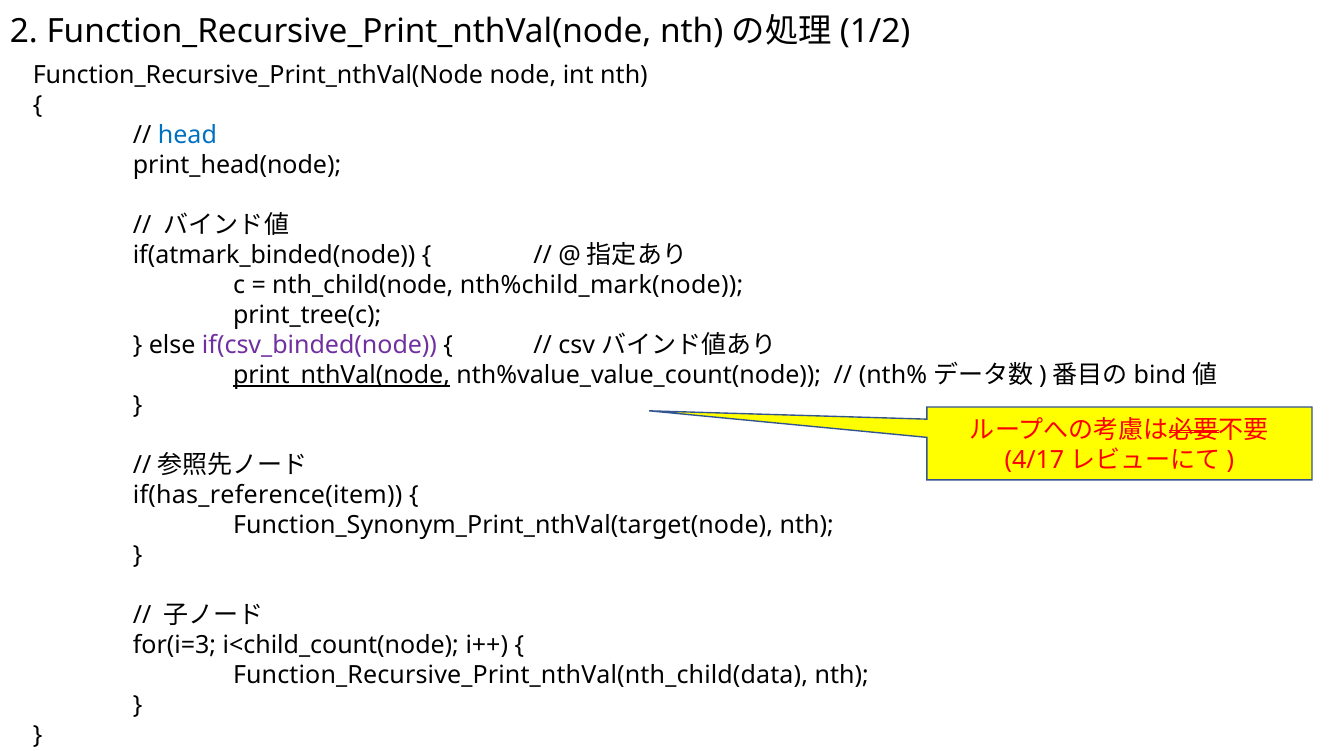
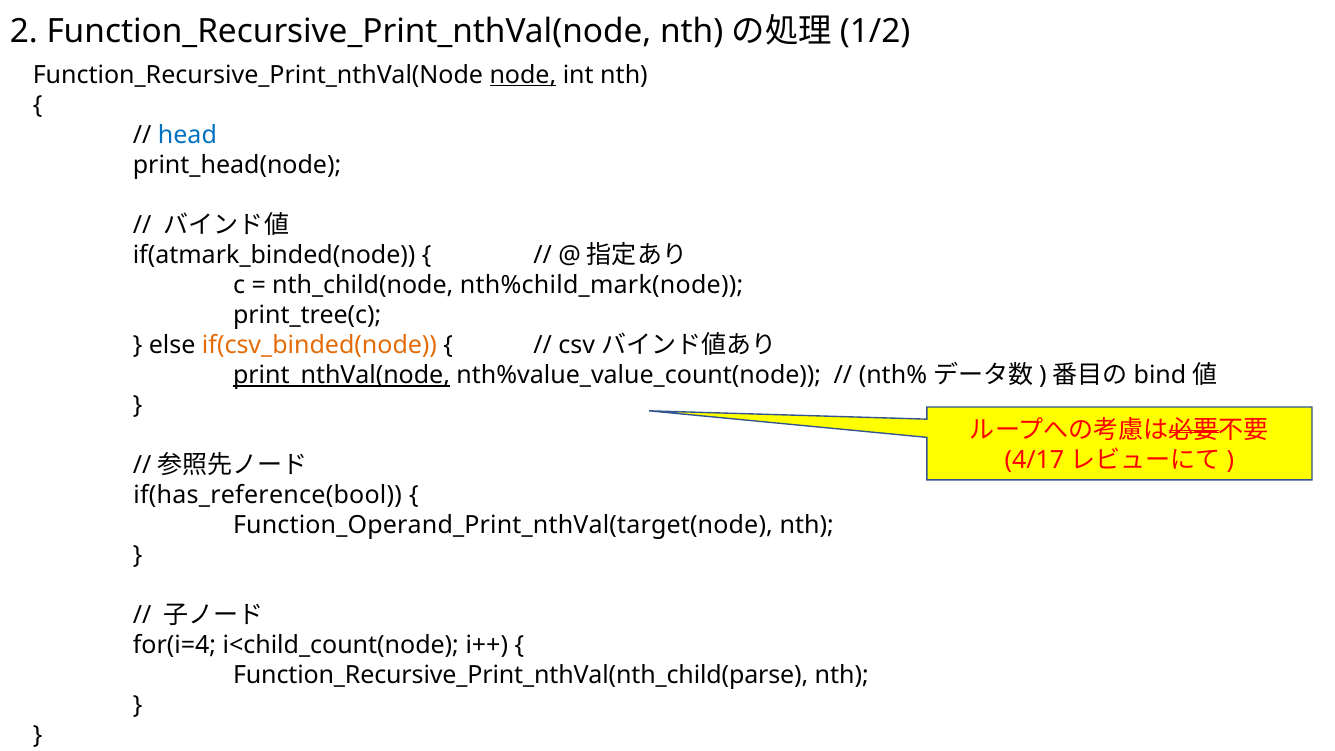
node underline: none -> present
if(csv_binded(node colour: purple -> orange
if(has_reference(item: if(has_reference(item -> if(has_reference(bool
Function_Synonym_Print_nthVal(target(node: Function_Synonym_Print_nthVal(target(node -> Function_Operand_Print_nthVal(target(node
for(i=3: for(i=3 -> for(i=4
Function_Recursive_Print_nthVal(nth_child(data: Function_Recursive_Print_nthVal(nth_child(data -> Function_Recursive_Print_nthVal(nth_child(parse
